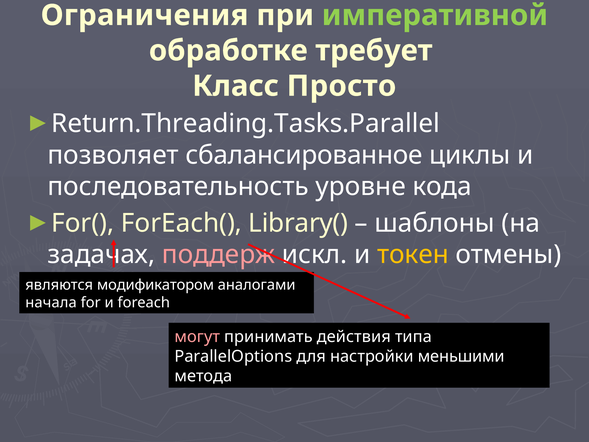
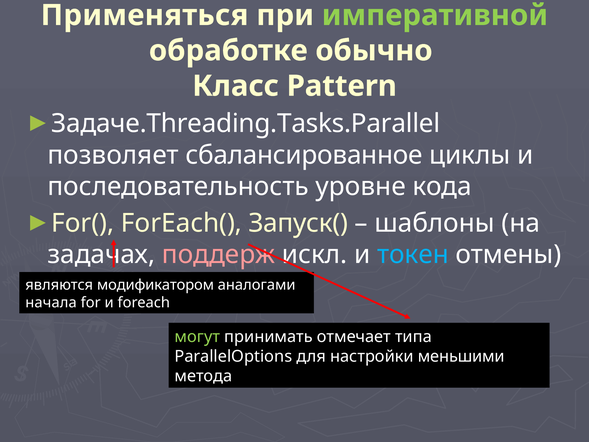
Ограничения: Ограничения -> Применяться
требует: требует -> обычно
Просто: Просто -> Pattern
Return.Threading.Tasks.Parallel: Return.Threading.Tasks.Parallel -> Задаче.Threading.Tasks.Parallel
Library(: Library( -> Запуск(
токен colour: yellow -> light blue
могут colour: pink -> light green
действия: действия -> отмечает
